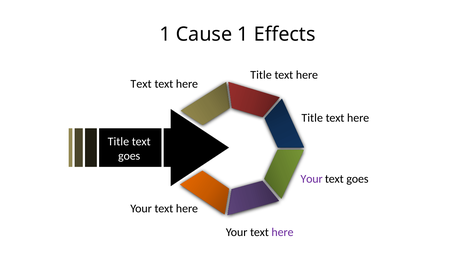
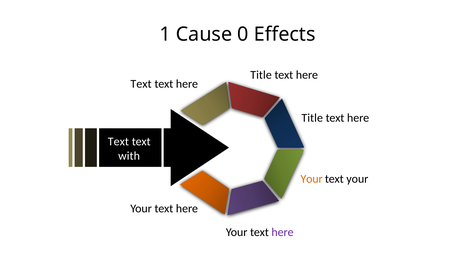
Cause 1: 1 -> 0
Title at (118, 142): Title -> Text
goes at (129, 156): goes -> with
Your at (312, 179) colour: purple -> orange
goes at (357, 179): goes -> your
